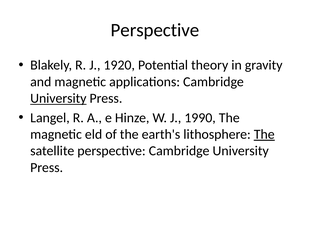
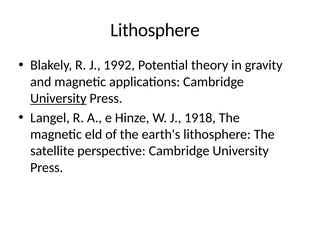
Perspective at (155, 30): Perspective -> Lithosphere
1920: 1920 -> 1992
1990: 1990 -> 1918
The at (264, 134) underline: present -> none
